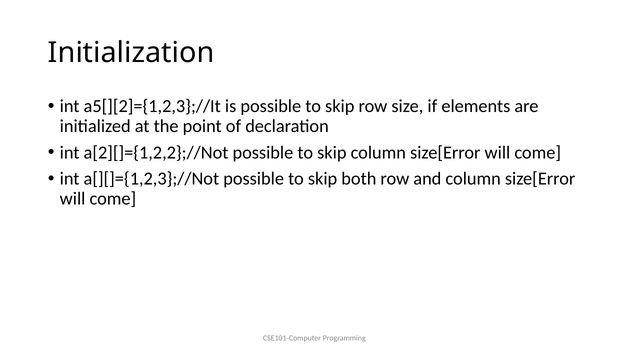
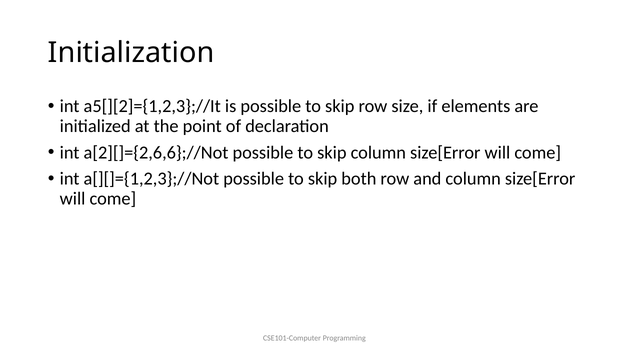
a[2][]={1,2,2};//Not: a[2][]={1,2,2};//Not -> a[2][]={2,6,6};//Not
